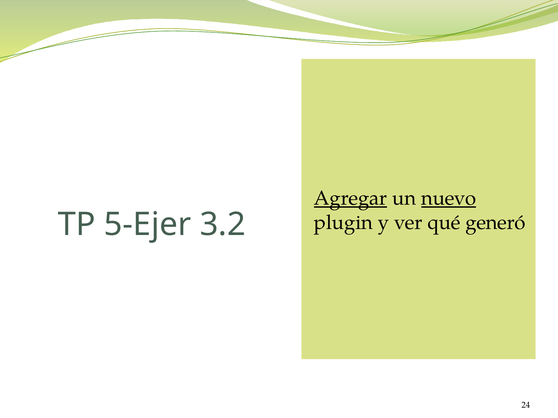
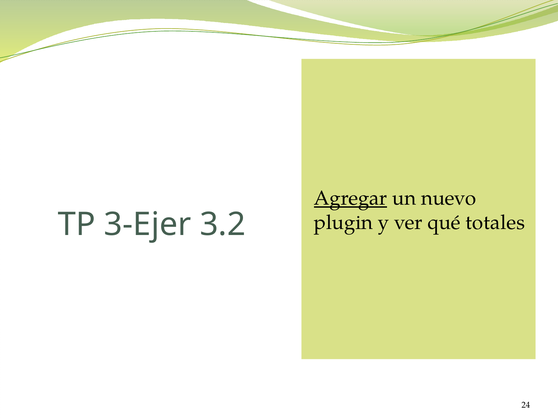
nuevo underline: present -> none
5-Ejer: 5-Ejer -> 3-Ejer
generó: generó -> totales
